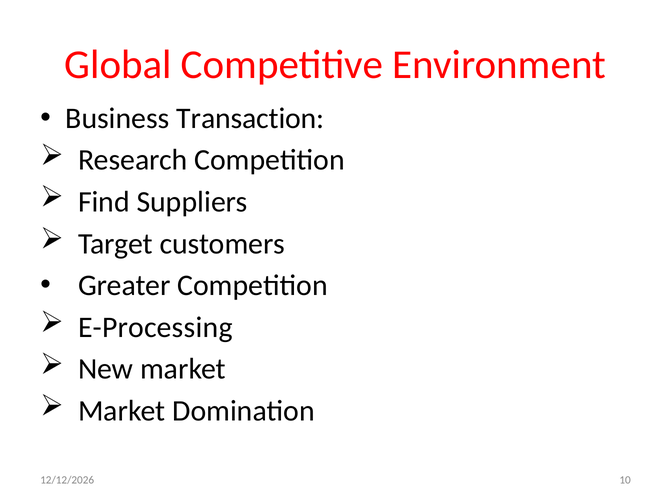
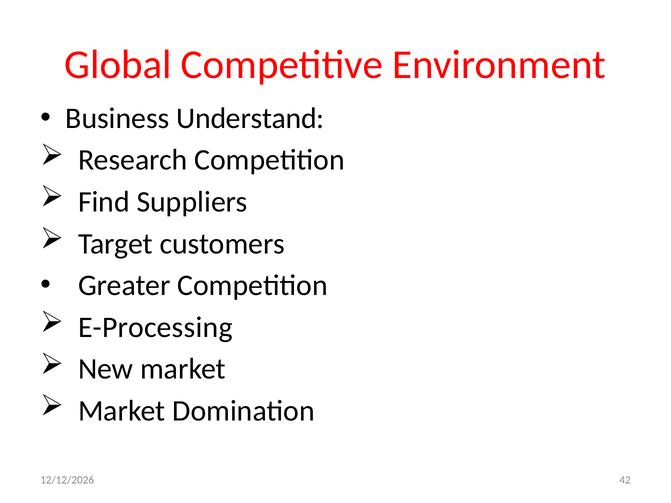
Transaction: Transaction -> Understand
10: 10 -> 42
